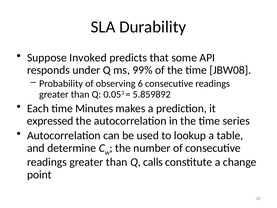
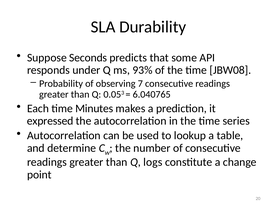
Invoked: Invoked -> Seconds
99%: 99% -> 93%
6: 6 -> 7
5.859892: 5.859892 -> 6.040765
calls: calls -> logs
